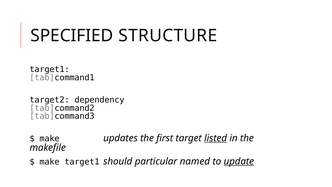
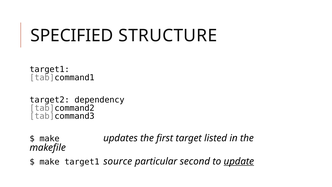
listed underline: present -> none
should: should -> source
named: named -> second
